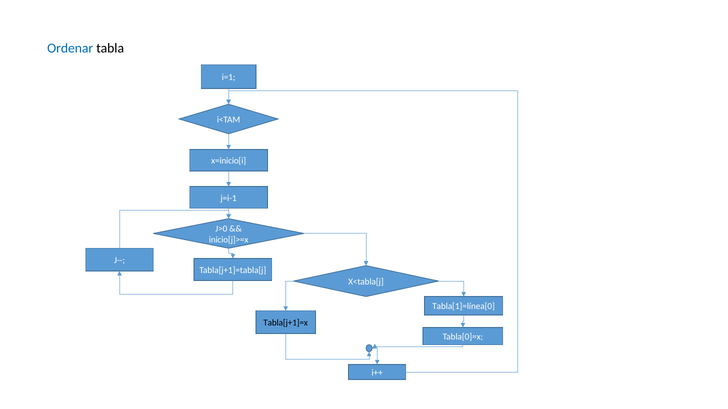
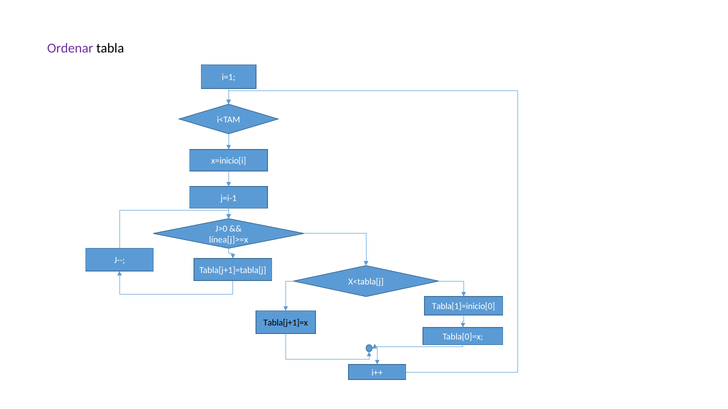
Ordenar colour: blue -> purple
inicio[j]>=x: inicio[j]>=x -> línea[j]>=x
Tabla[1]=línea[0: Tabla[1]=línea[0 -> Tabla[1]=inicio[0
